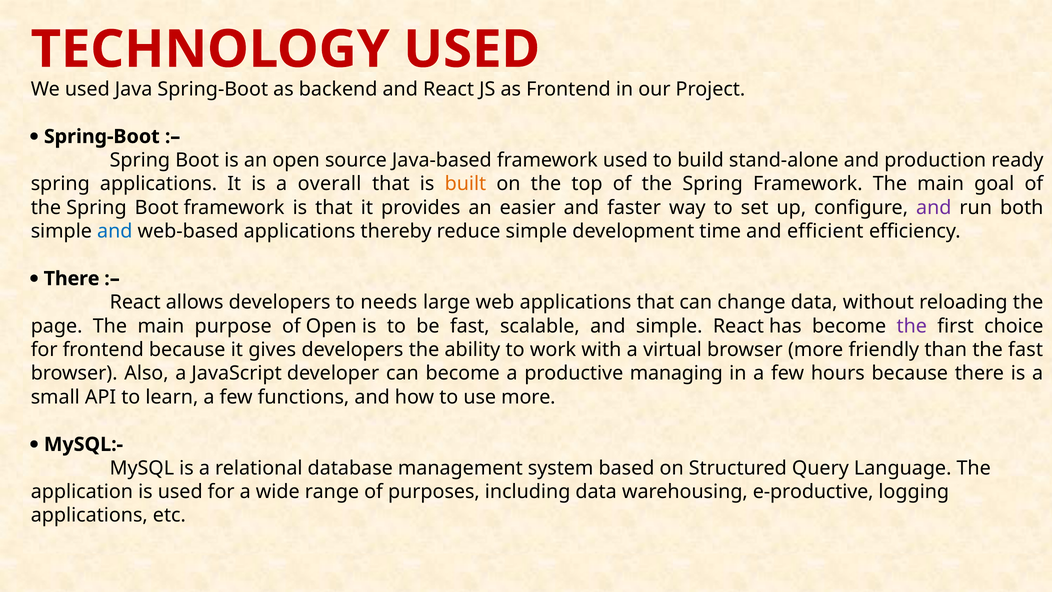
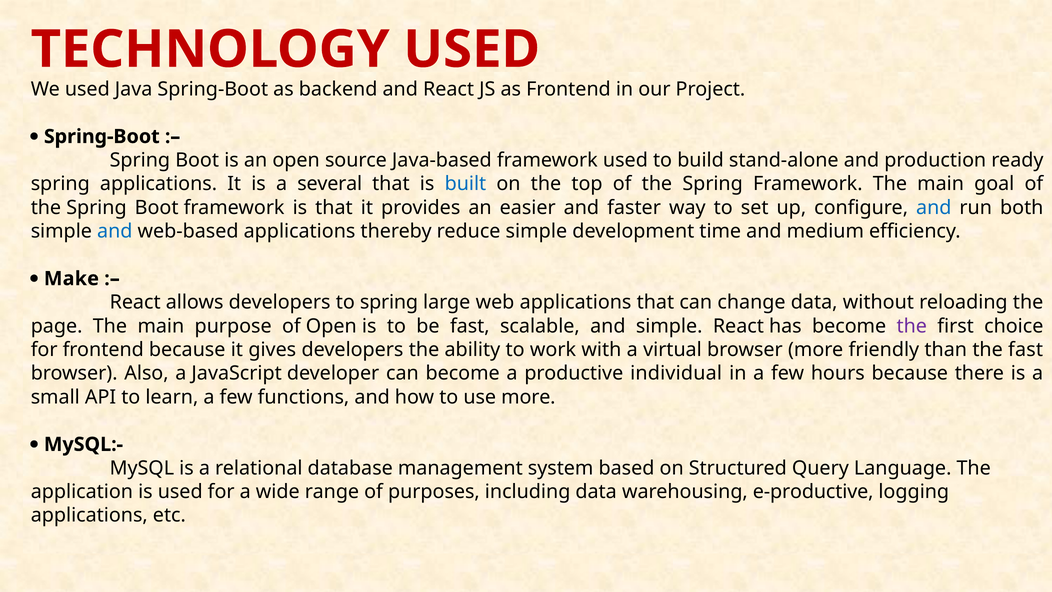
overall: overall -> several
built colour: orange -> blue
and at (934, 208) colour: purple -> blue
efficient: efficient -> medium
There at (72, 279): There -> Make
to needs: needs -> spring
managing: managing -> individual
